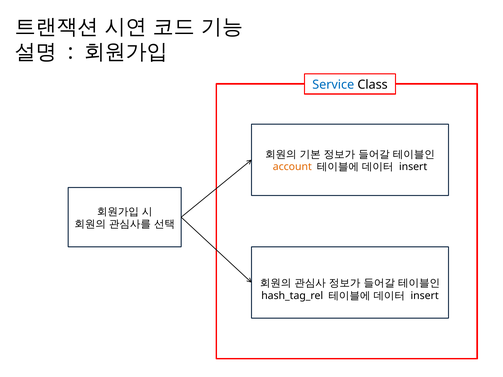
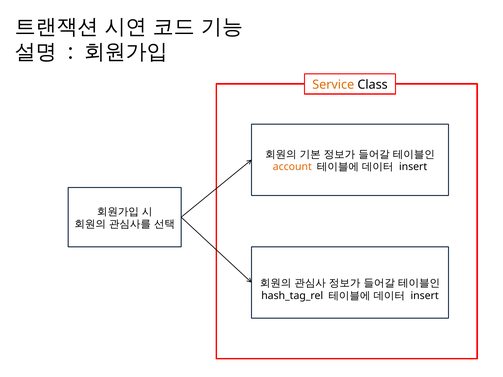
Service colour: blue -> orange
